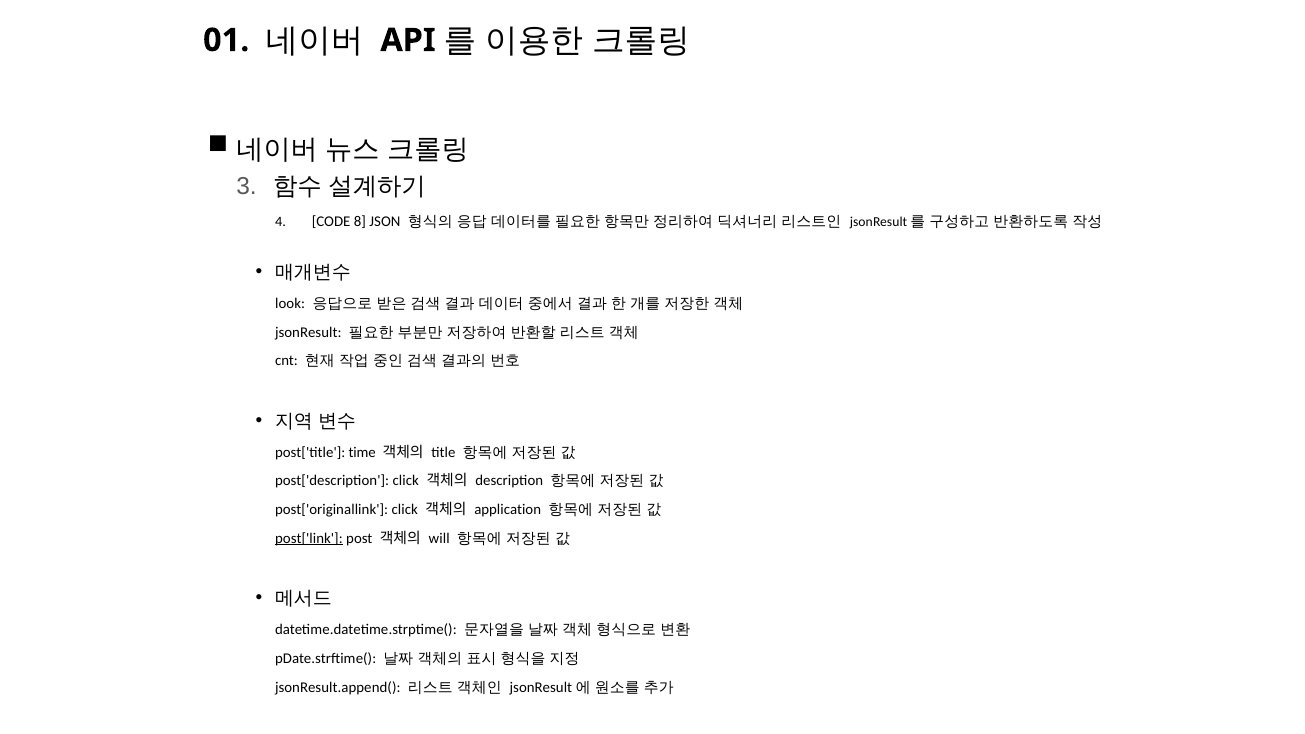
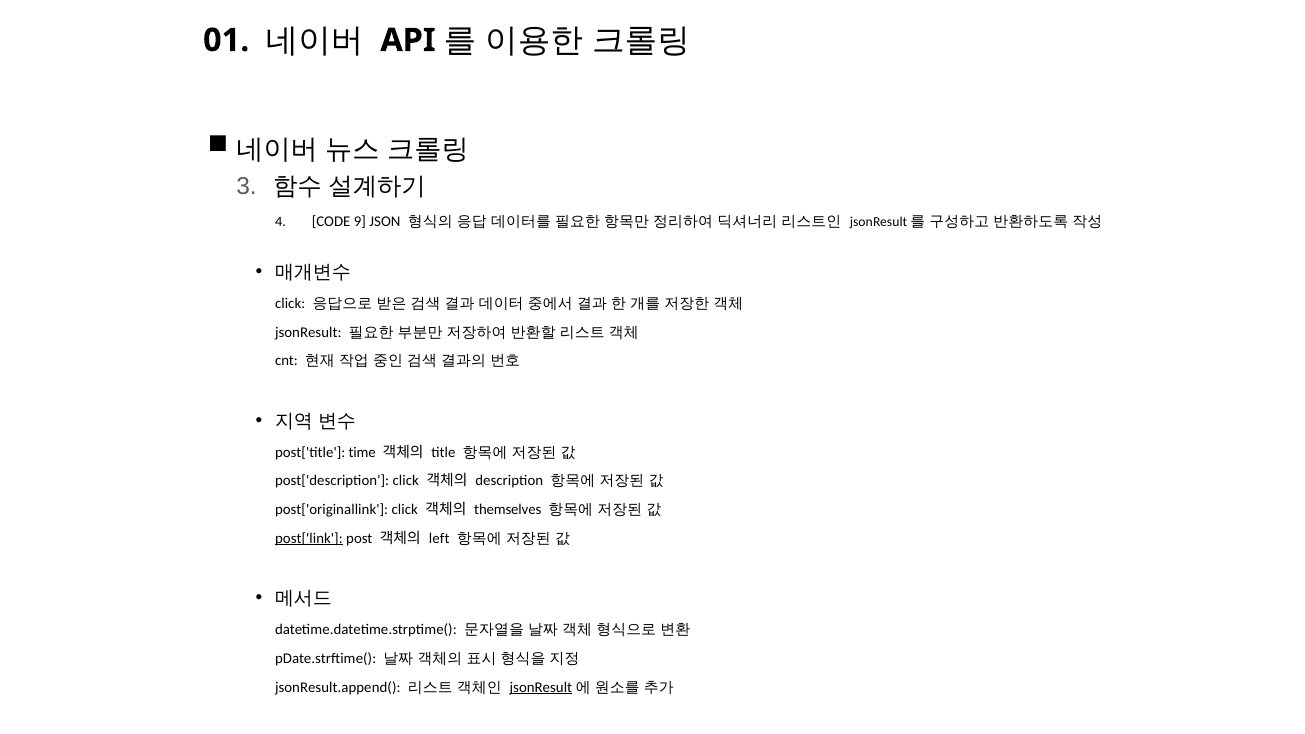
8: 8 -> 9
look at (290, 303): look -> click
application: application -> themselves
will: will -> left
jsonResult at (541, 687) underline: none -> present
